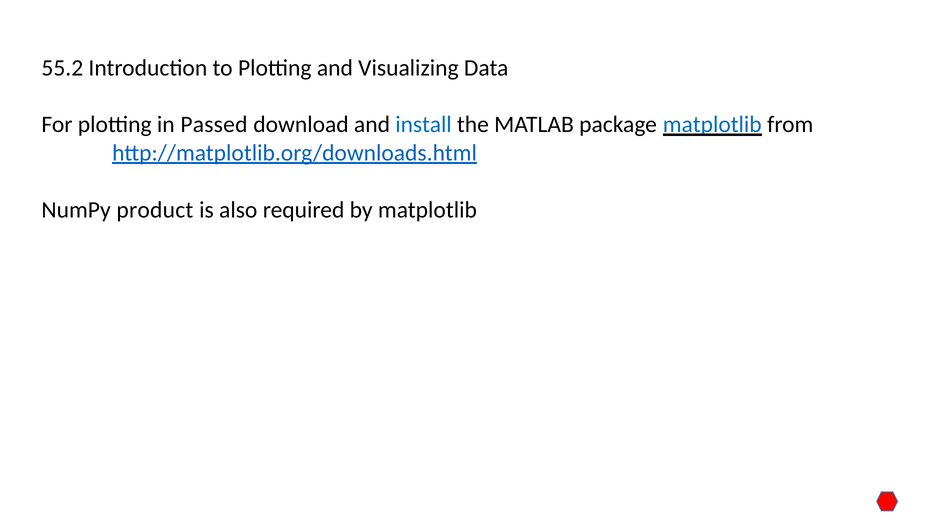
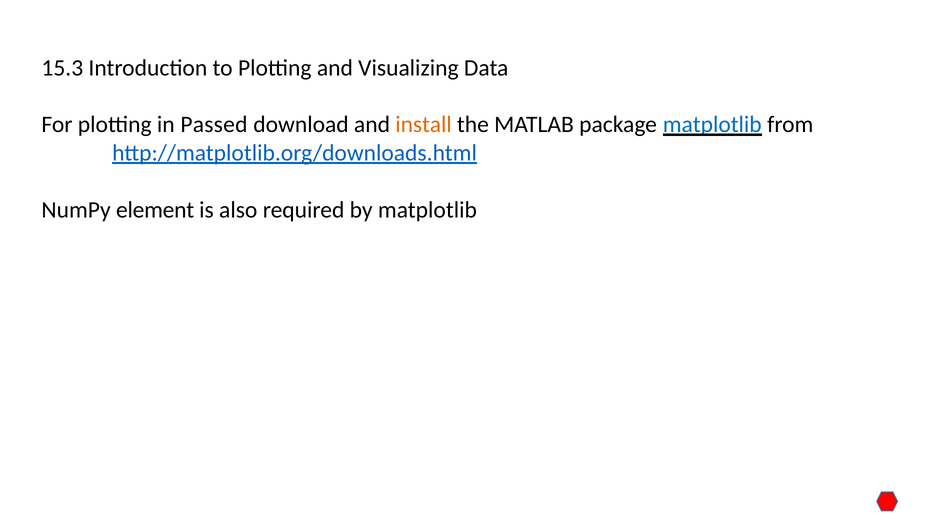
55.2: 55.2 -> 15.3
install colour: blue -> orange
product: product -> element
